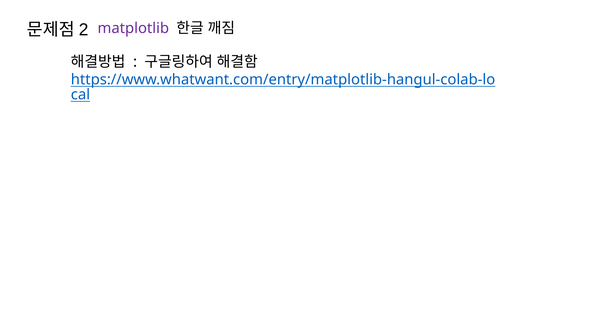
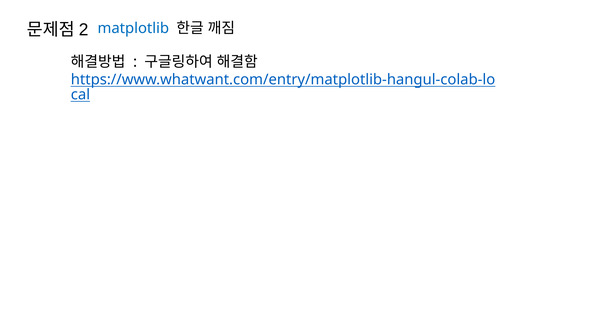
matplotlib colour: purple -> blue
